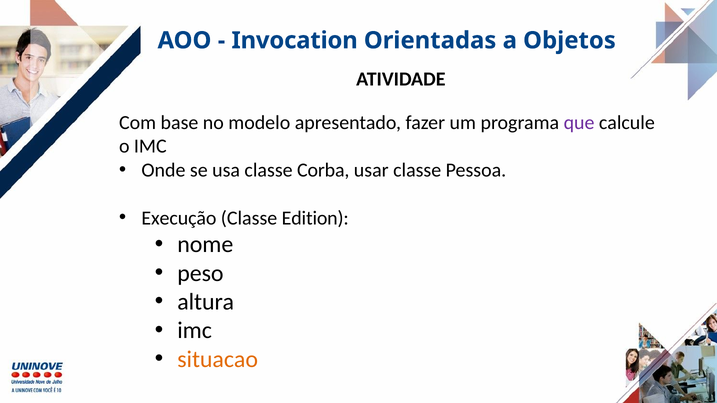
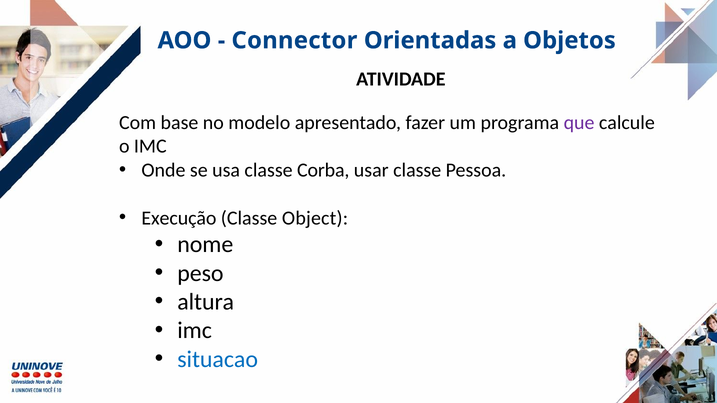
Invocation: Invocation -> Connector
Edition: Edition -> Object
situacao colour: orange -> blue
